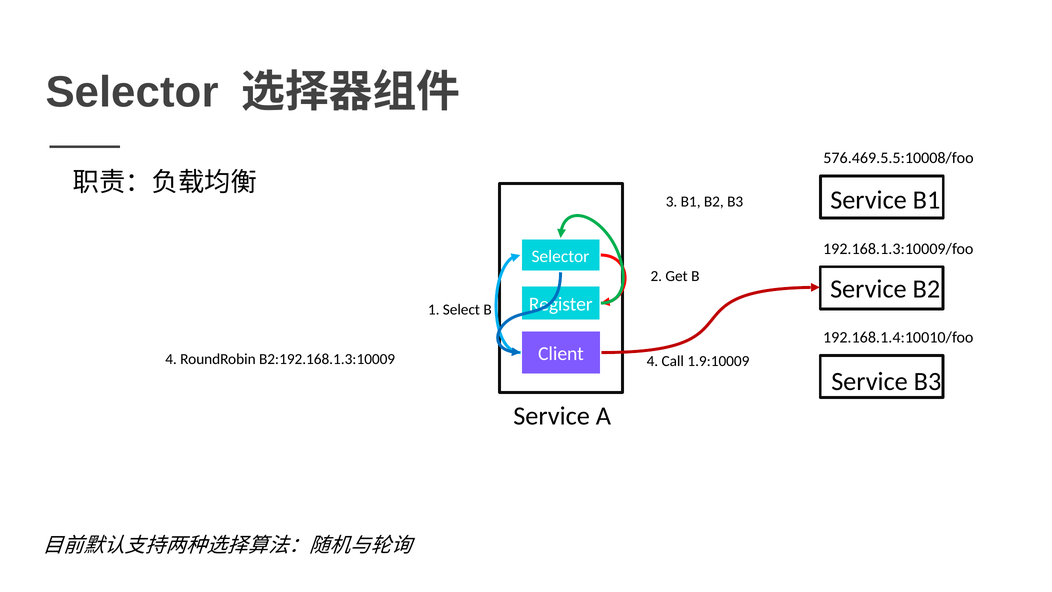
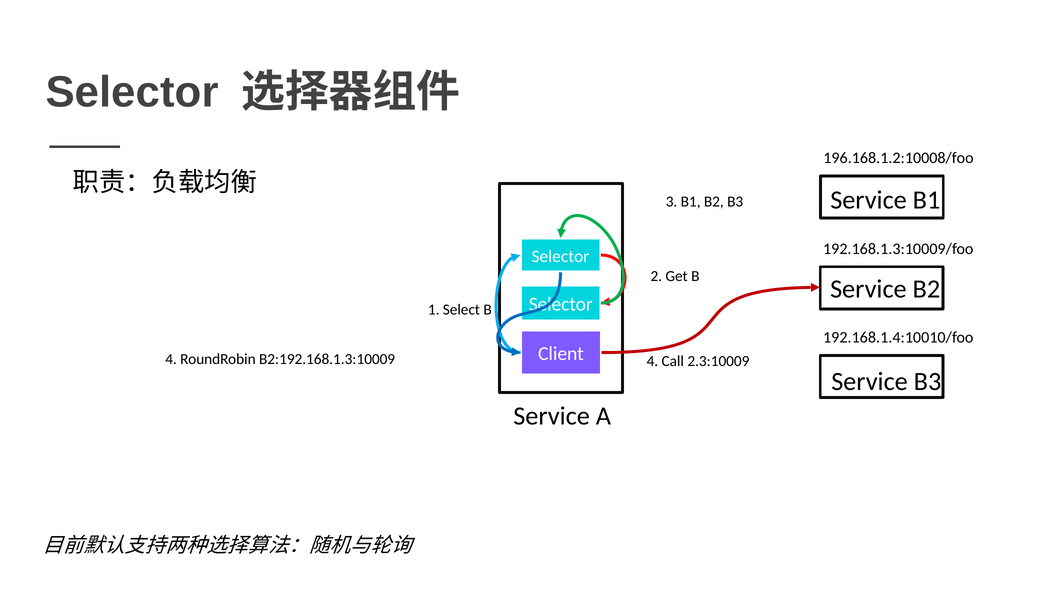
576.469.5.5:10008/foo: 576.469.5.5:10008/foo -> 196.168.1.2:10008/foo
Register at (561, 304): Register -> Selector
1.9:10009: 1.9:10009 -> 2.3:10009
